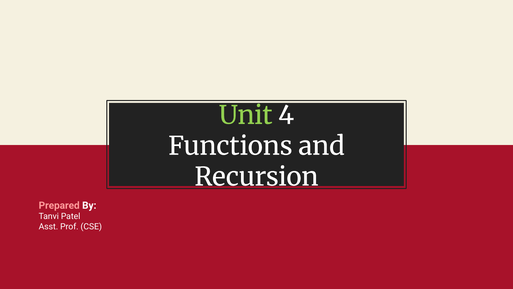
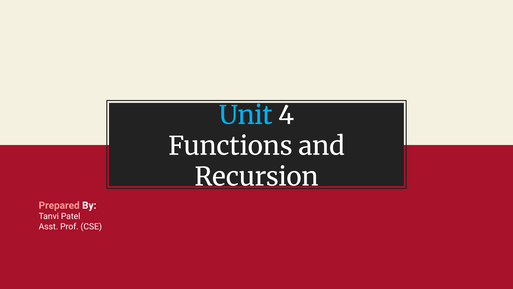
Unit colour: light green -> light blue
